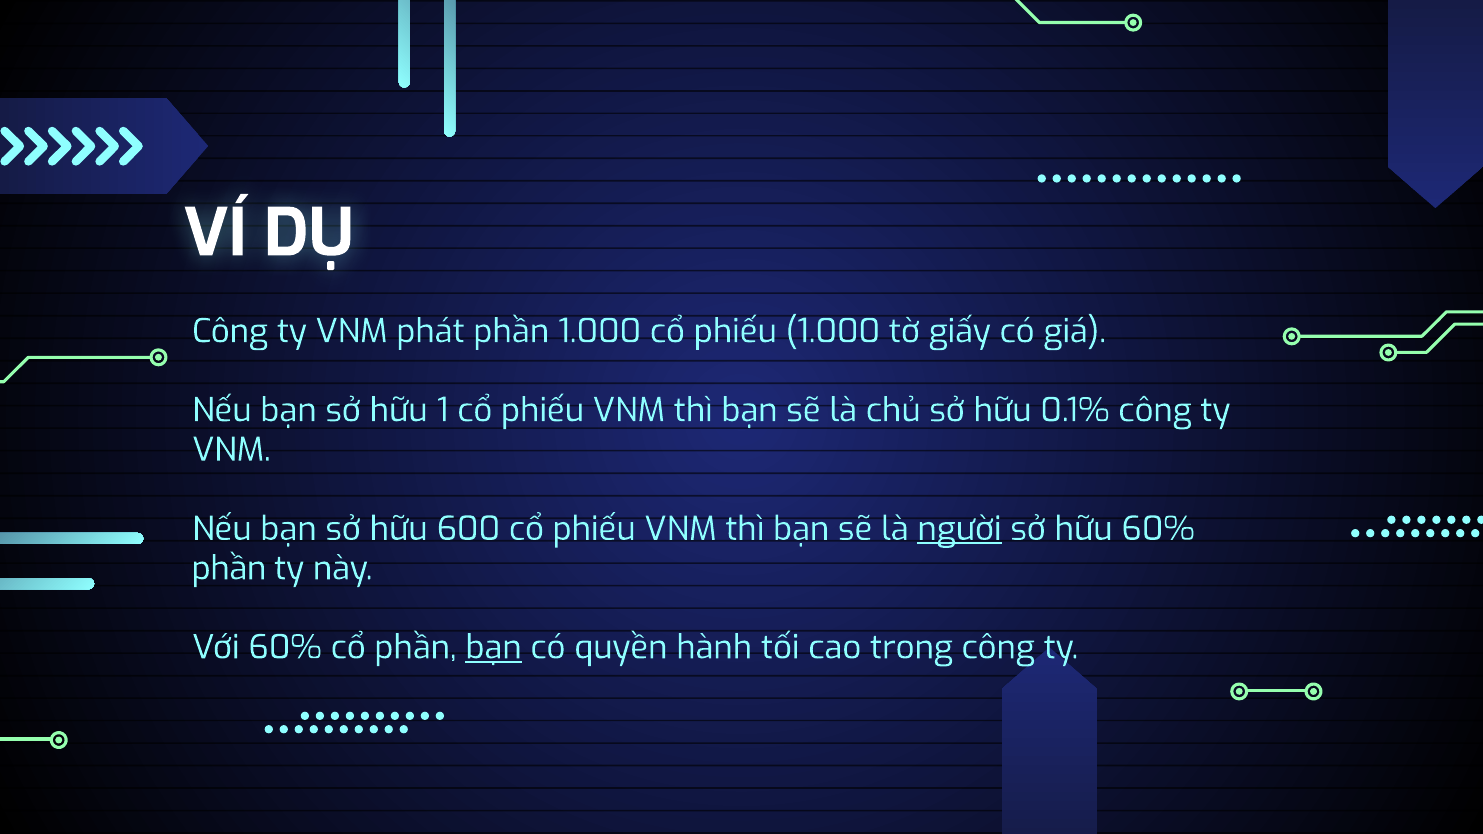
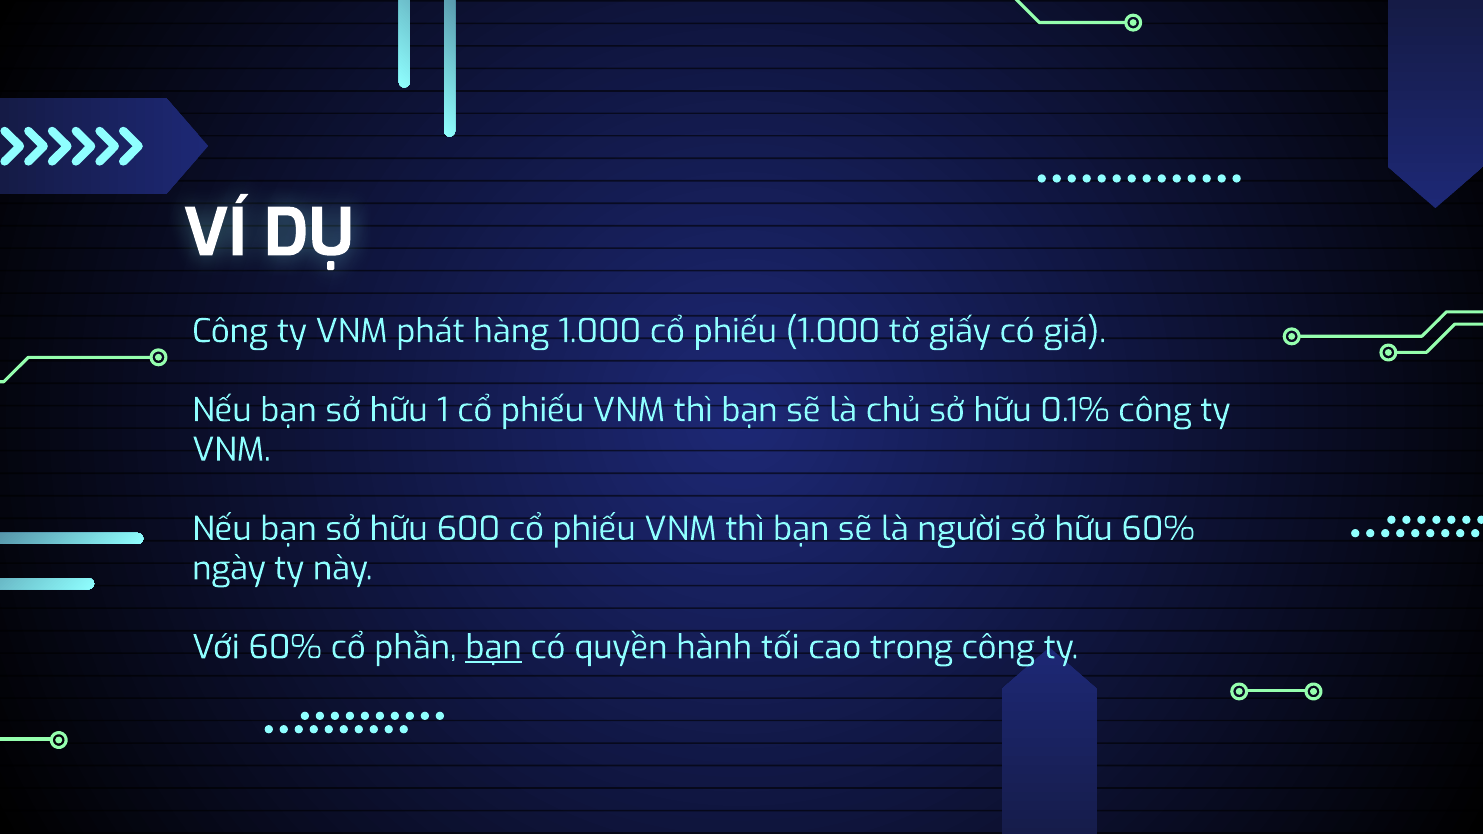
phát phần: phần -> hàng
người underline: present -> none
phần at (229, 569): phần -> ngày
